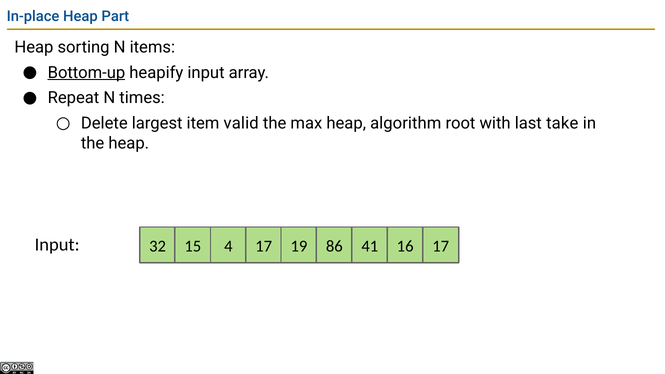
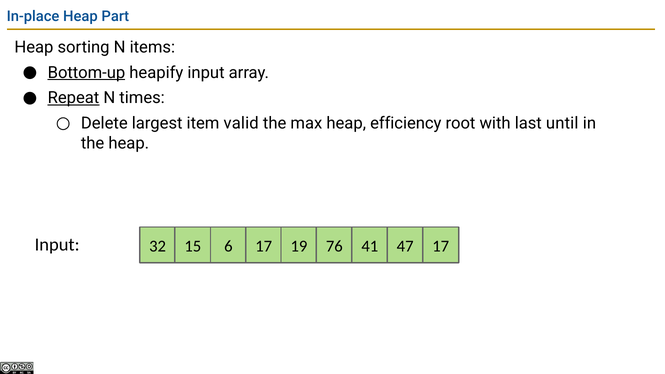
Repeat underline: none -> present
algorithm: algorithm -> efficiency
take: take -> until
4: 4 -> 6
86: 86 -> 76
16: 16 -> 47
